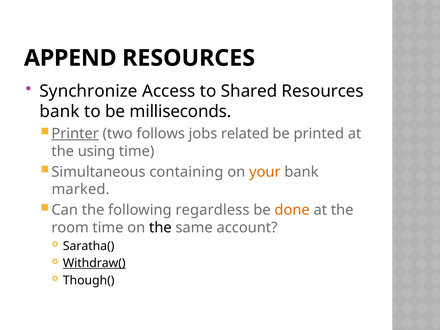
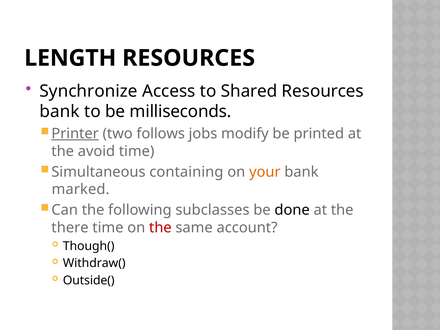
APPEND: APPEND -> LENGTH
related: related -> modify
using: using -> avoid
regardless: regardless -> subclasses
done colour: orange -> black
room: room -> there
the at (160, 228) colour: black -> red
Saratha(: Saratha( -> Though(
Withdraw( underline: present -> none
Though(: Though( -> Outside(
